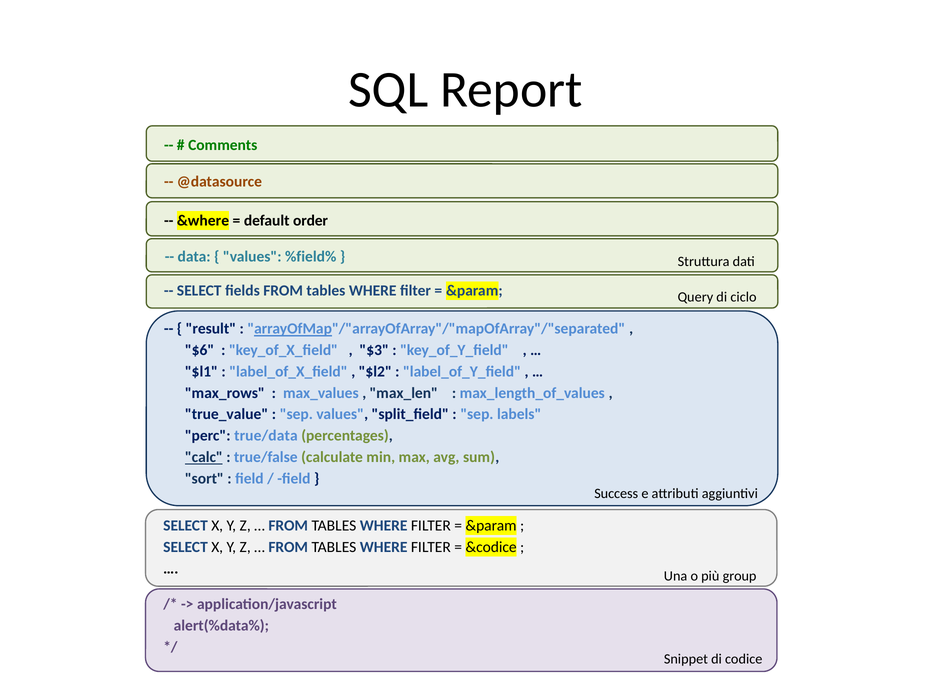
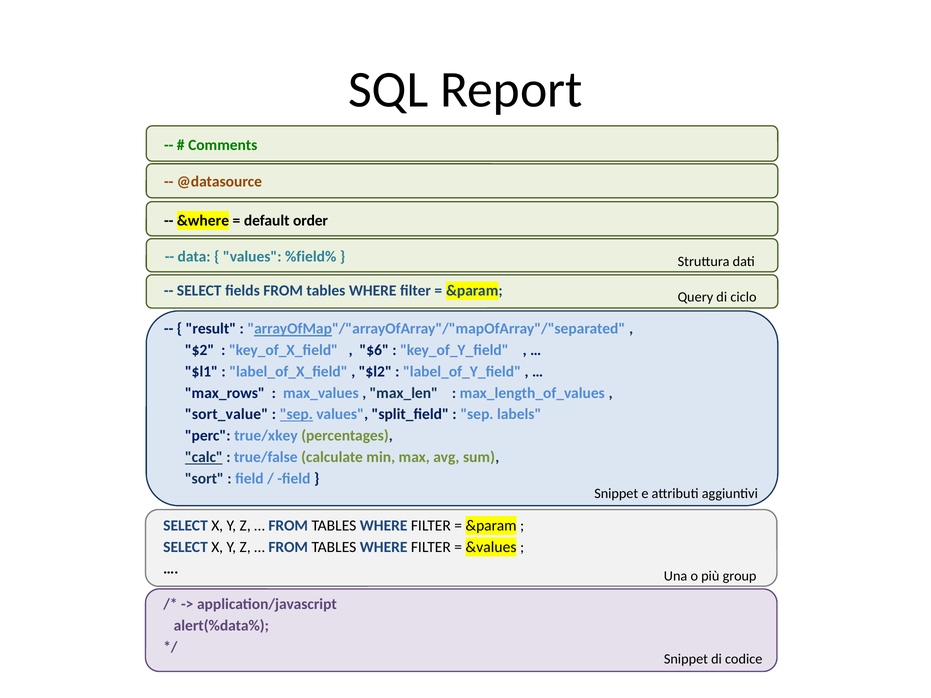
$6: $6 -> $2
$3: $3 -> $6
true_value: true_value -> sort_value
sep at (296, 415) underline: none -> present
true/data: true/data -> true/xkey
Success at (616, 494): Success -> Snippet
&codice: &codice -> &values
